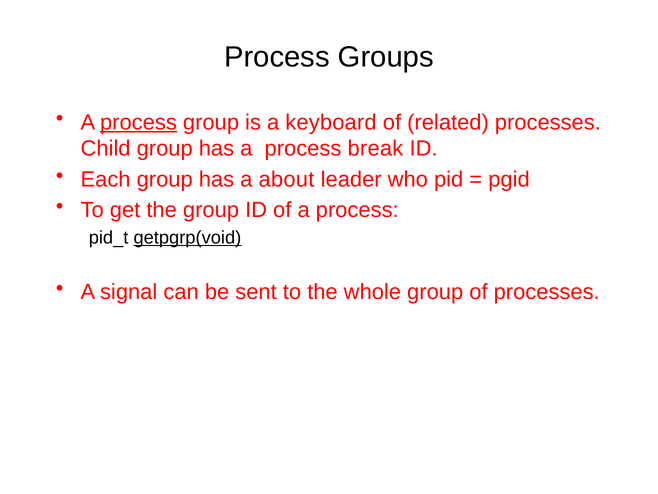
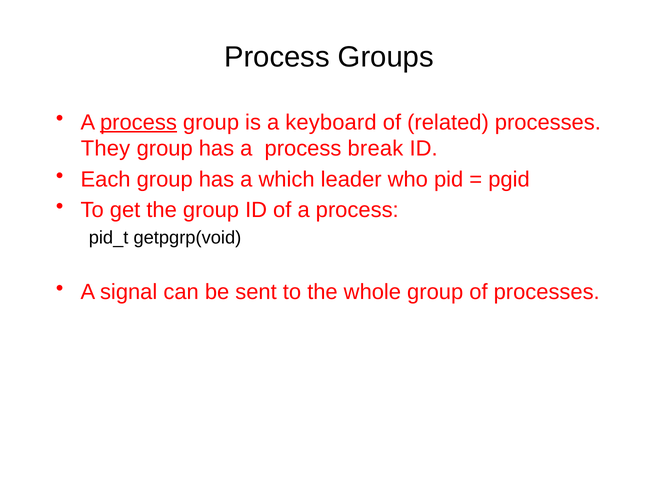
Child: Child -> They
about: about -> which
getpgrp(void underline: present -> none
